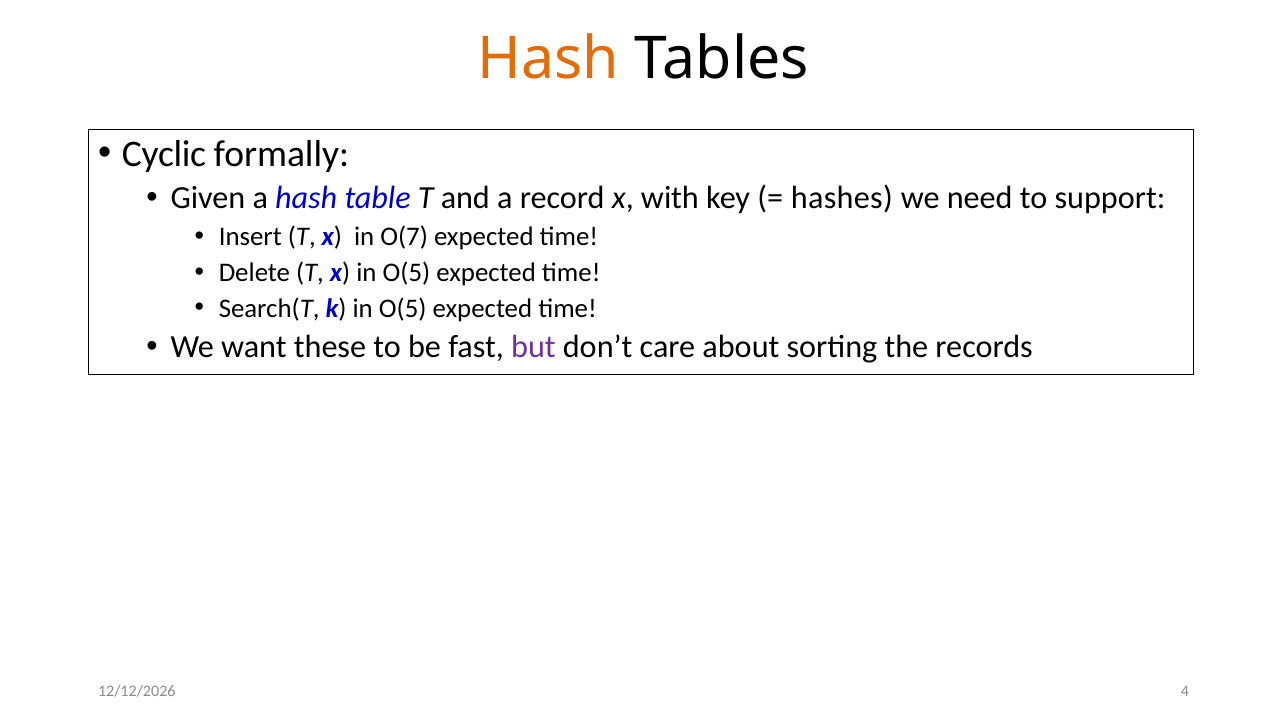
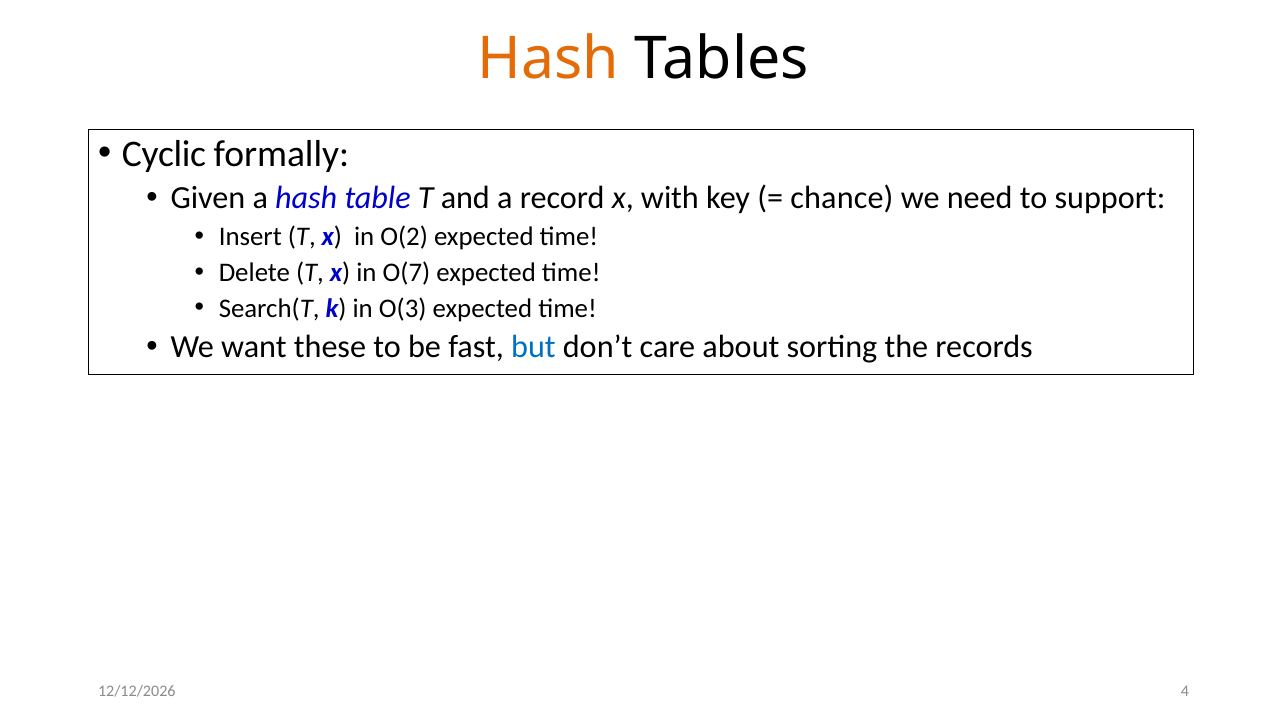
hashes: hashes -> chance
O(7: O(7 -> O(2
x in O(5: O(5 -> O(7
k in O(5: O(5 -> O(3
but colour: purple -> blue
